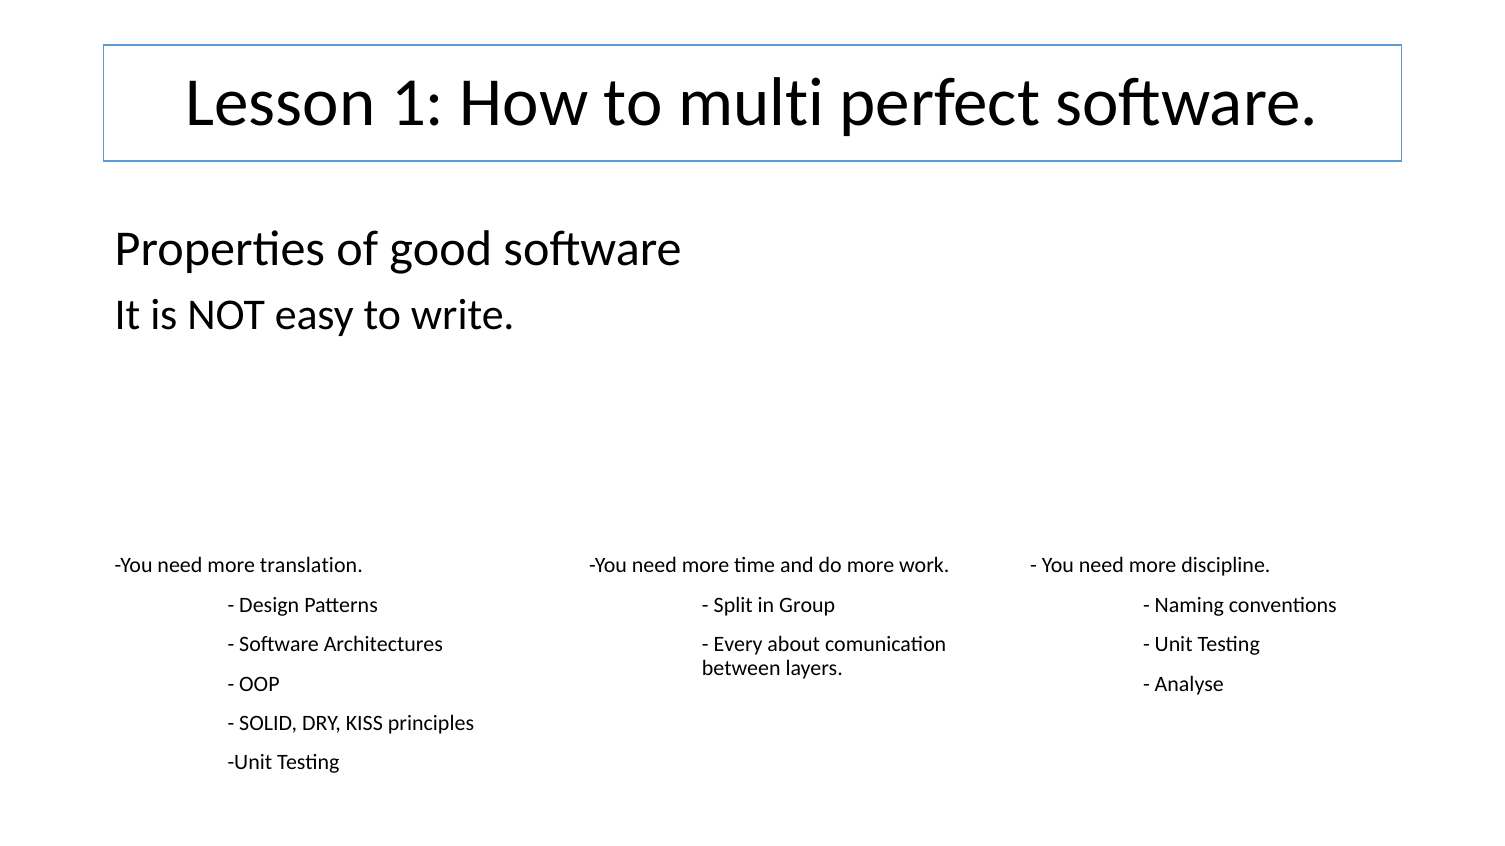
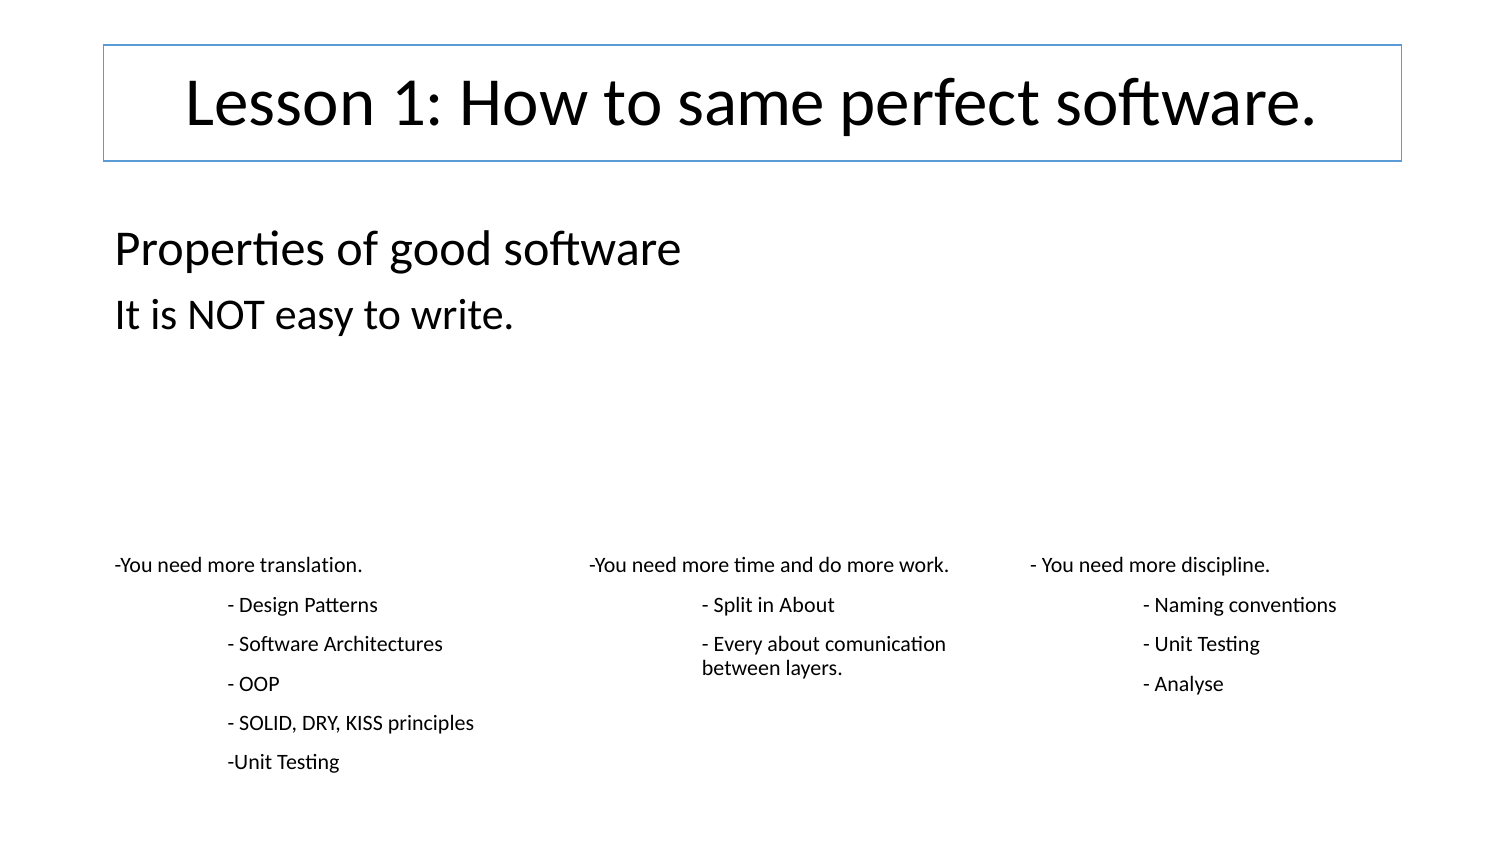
multi: multi -> same
in Group: Group -> About
